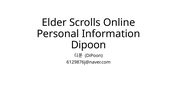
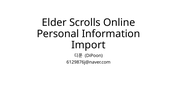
Dipoon at (89, 45): Dipoon -> Import
